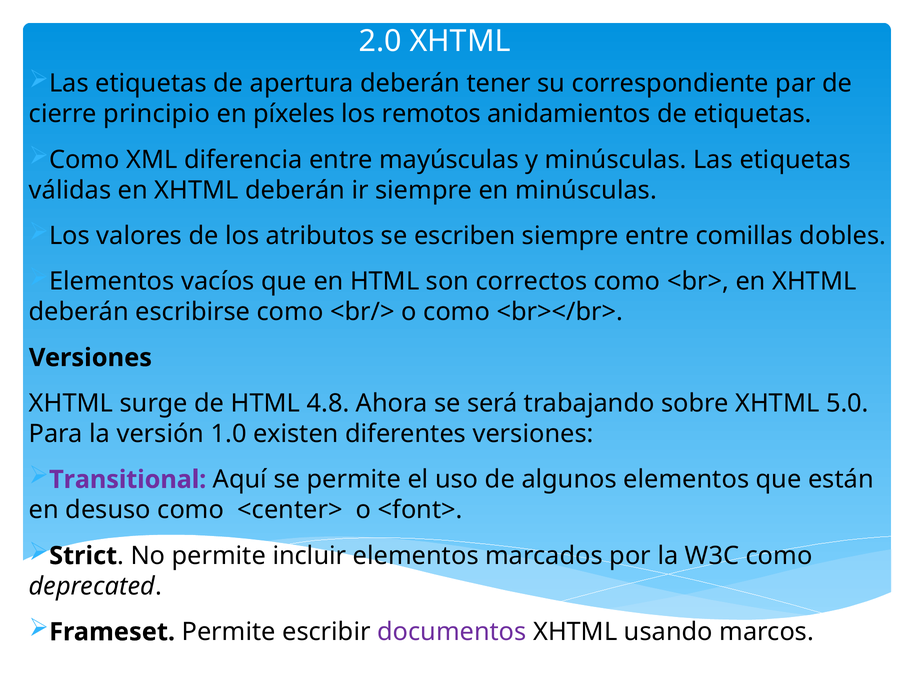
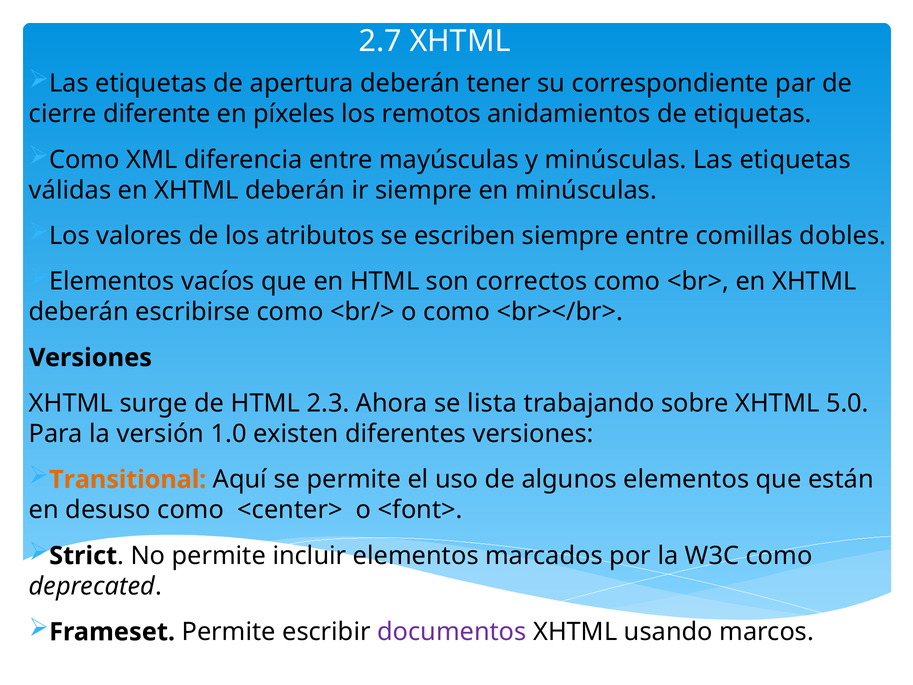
2.0: 2.0 -> 2.7
principio: principio -> diferente
4.8: 4.8 -> 2.3
será: será -> lista
Transitional colour: purple -> orange
